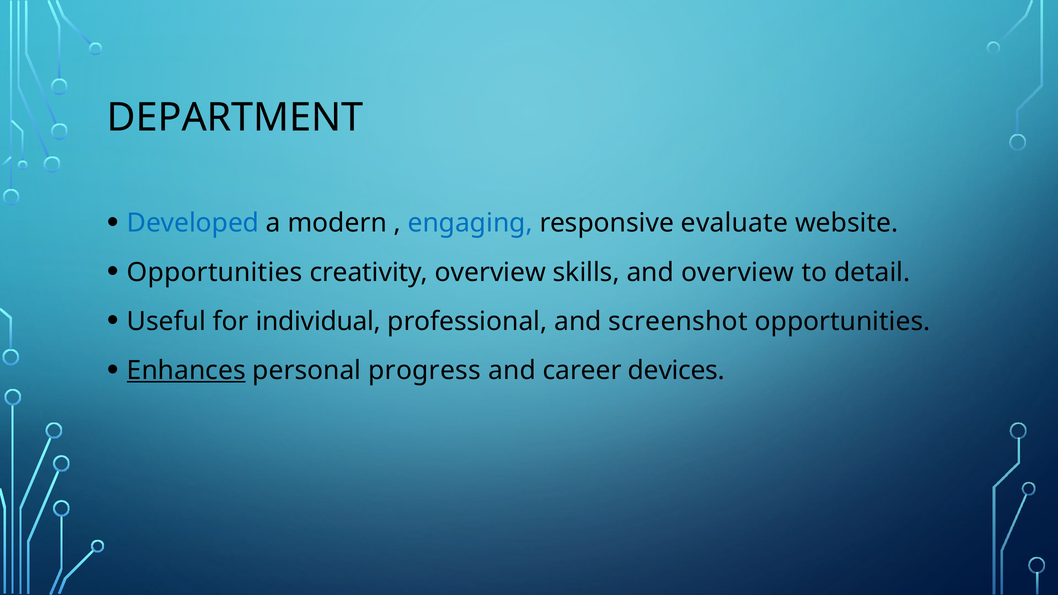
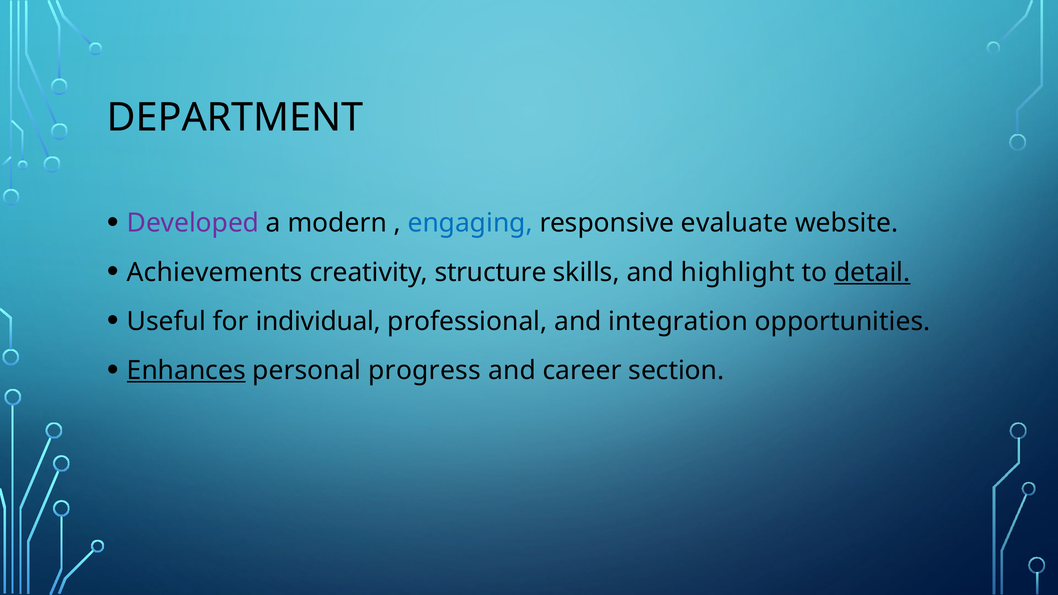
Developed colour: blue -> purple
Opportunities at (215, 272): Opportunities -> Achievements
creativity overview: overview -> structure
and overview: overview -> highlight
detail underline: none -> present
screenshot: screenshot -> integration
devices: devices -> section
